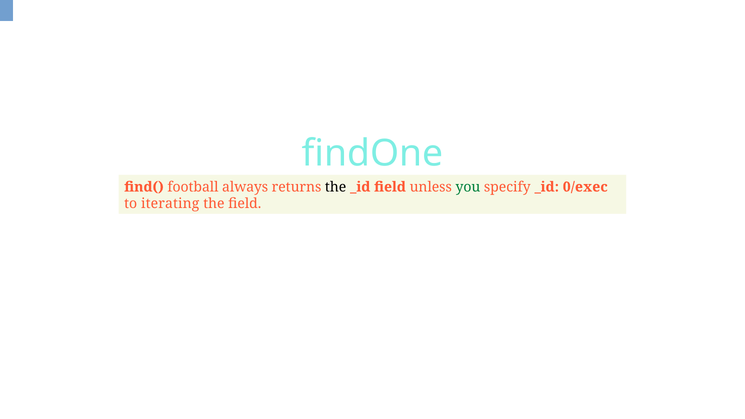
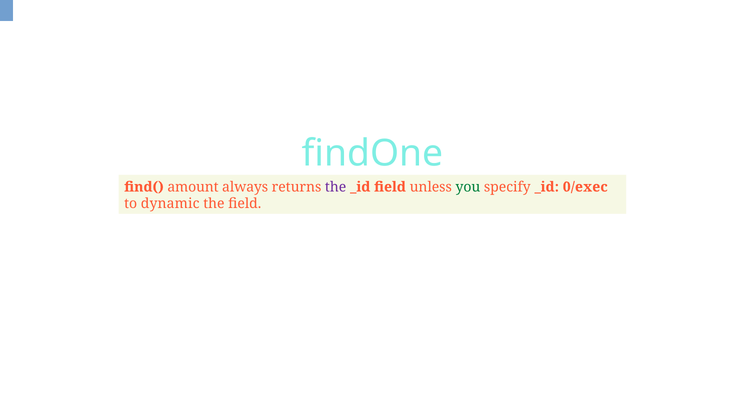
football: football -> amount
the at (336, 187) colour: black -> purple
iterating: iterating -> dynamic
